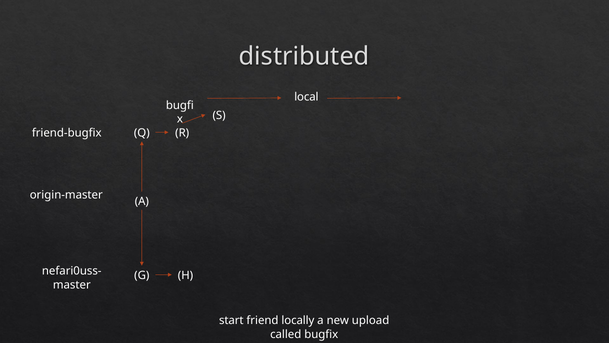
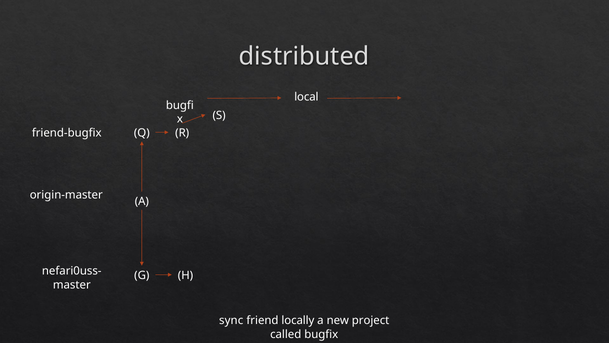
start: start -> sync
upload: upload -> project
